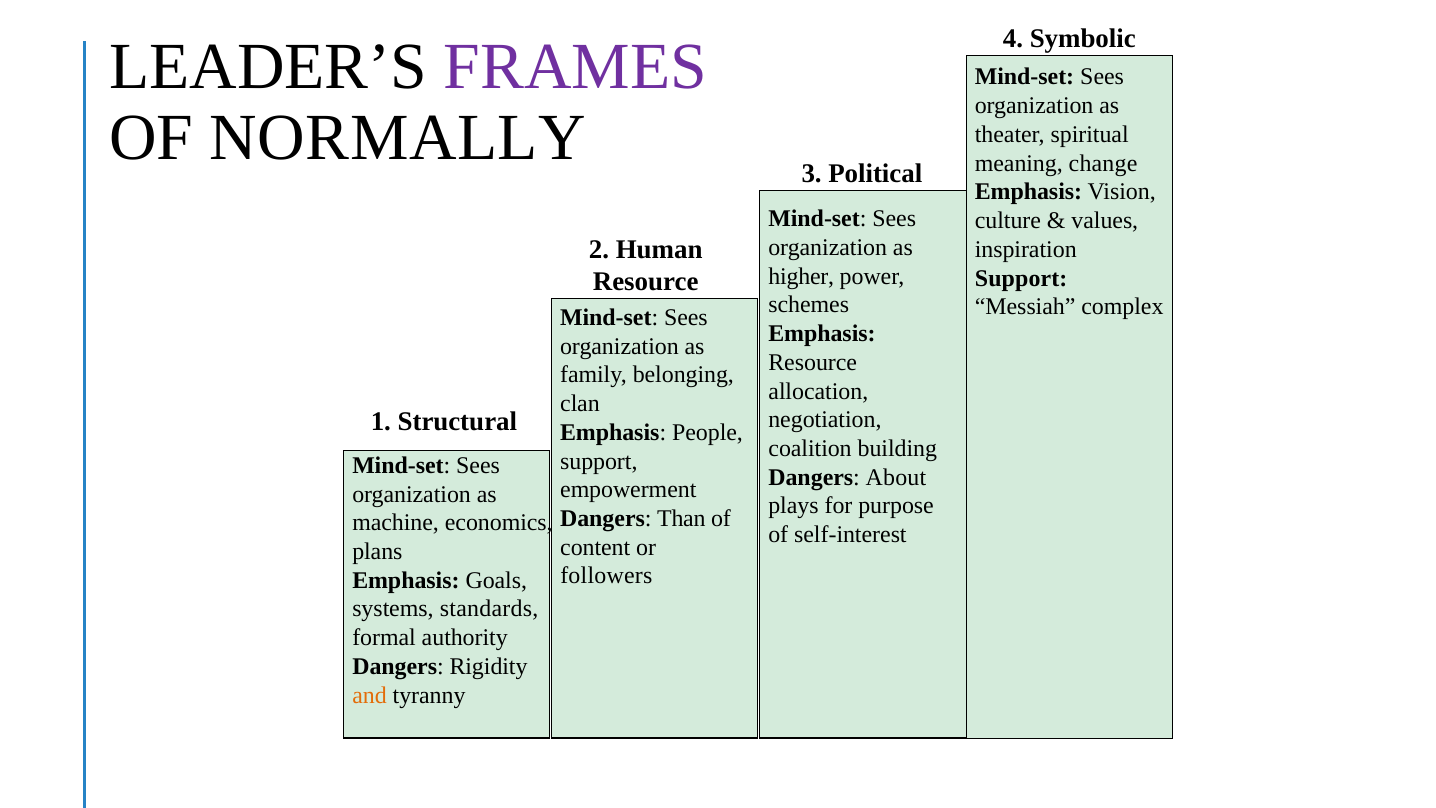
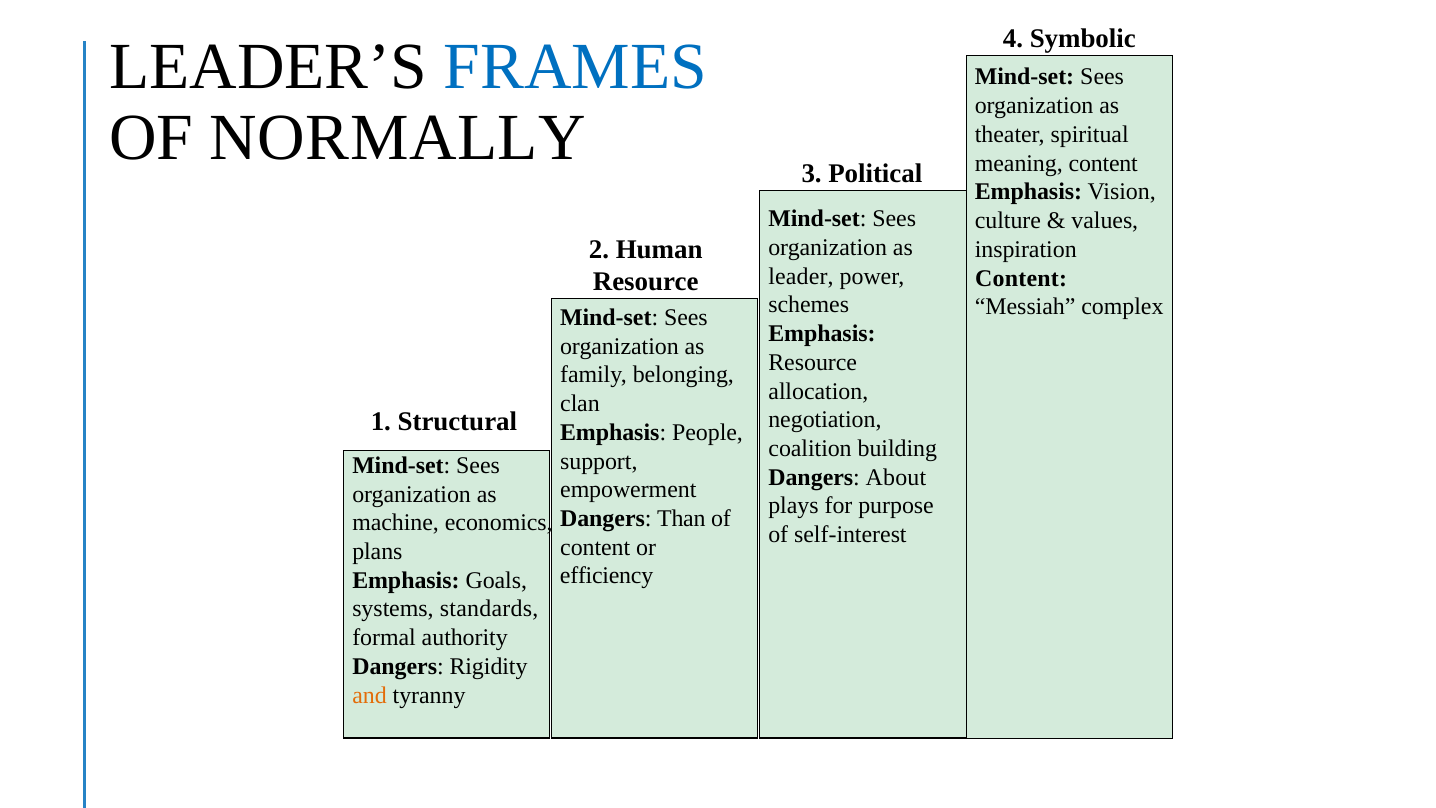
FRAMES colour: purple -> blue
meaning change: change -> content
higher: higher -> leader
Support at (1021, 278): Support -> Content
followers: followers -> efficiency
